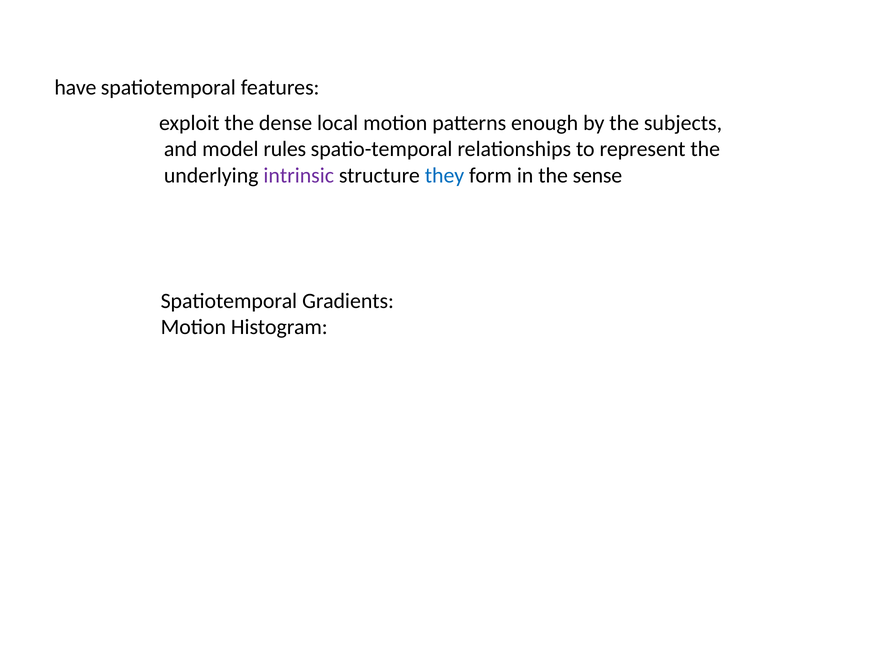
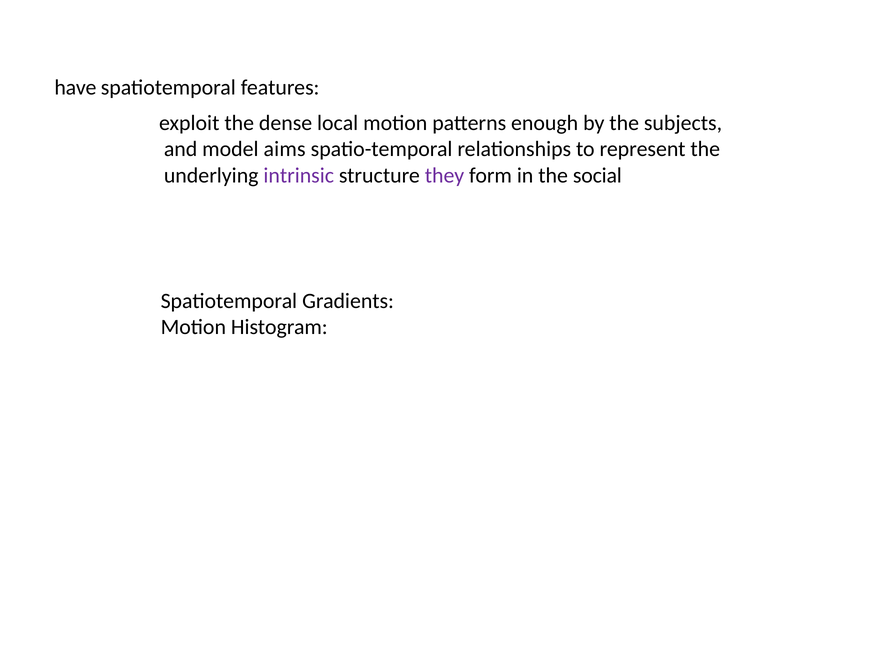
rules: rules -> aims
they colour: blue -> purple
sense: sense -> social
